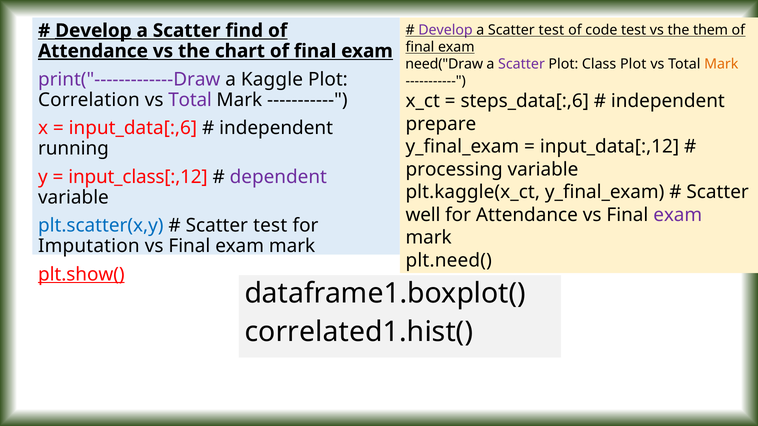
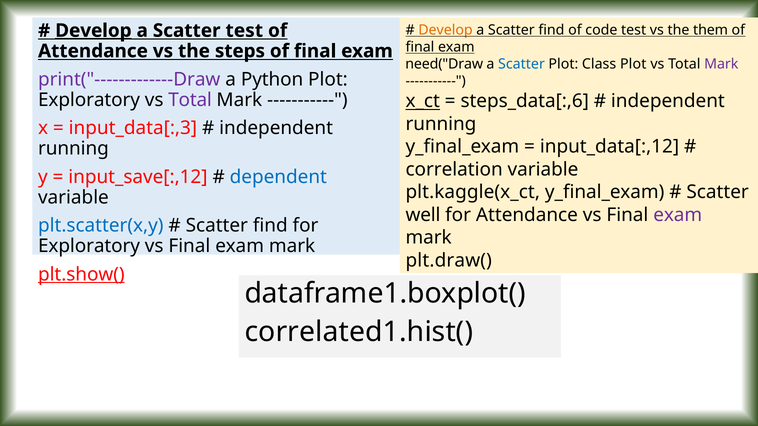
Develop at (445, 30) colour: purple -> orange
a Scatter test: test -> find
Scatter find: find -> test
Attendance at (93, 51) underline: present -> none
chart: chart -> steps
Scatter at (521, 64) colour: purple -> blue
Mark at (721, 64) colour: orange -> purple
Kaggle: Kaggle -> Python
Correlation at (89, 100): Correlation -> Exploratory
x_ct underline: none -> present
prepare at (441, 124): prepare -> running
input_data[:,6: input_data[:,6 -> input_data[:,3
processing: processing -> correlation
input_class[:,12: input_class[:,12 -> input_save[:,12
dependent colour: purple -> blue
test at (270, 226): test -> find
Imputation at (89, 246): Imputation -> Exploratory
plt.need(: plt.need( -> plt.draw(
